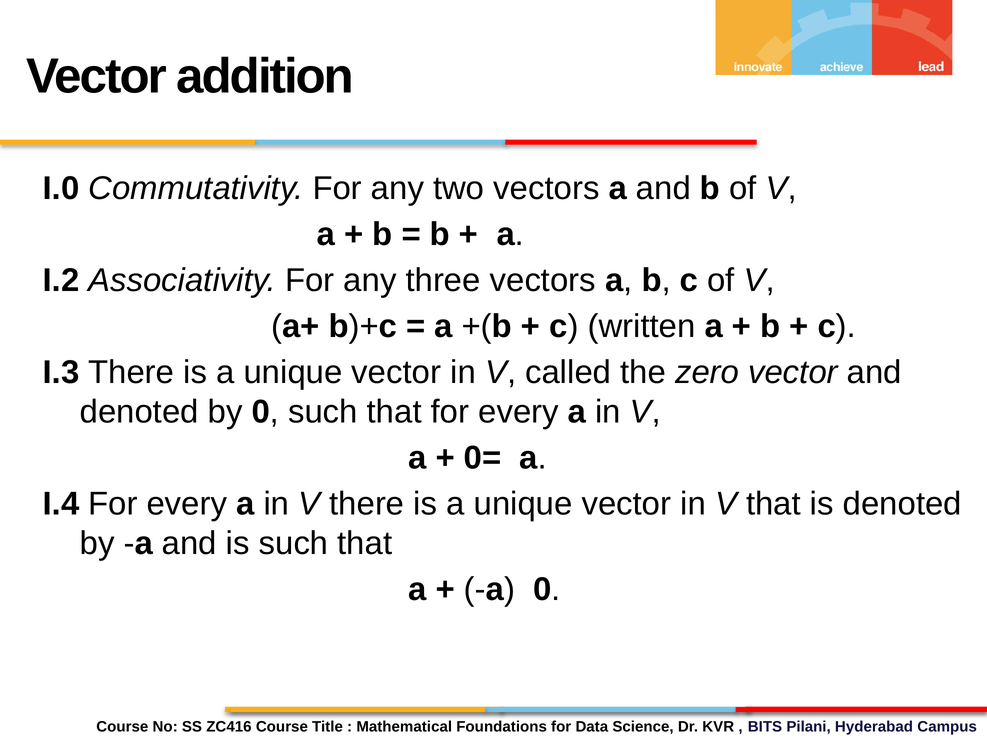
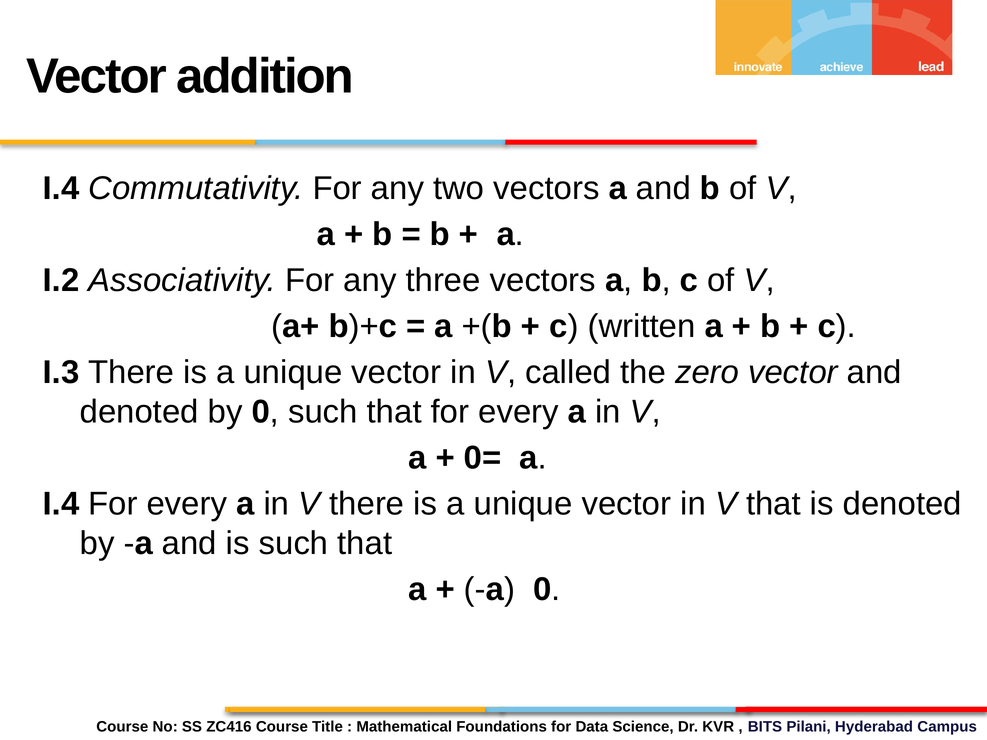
I.0 at (61, 188): I.0 -> I.4
